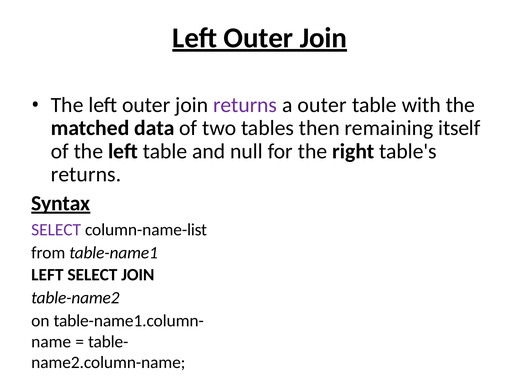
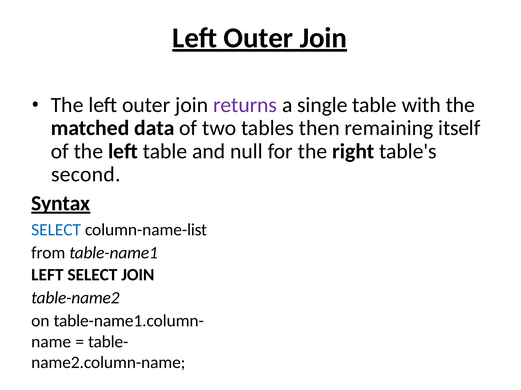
a outer: outer -> single
returns at (86, 175): returns -> second
SELECT at (56, 230) colour: purple -> blue
